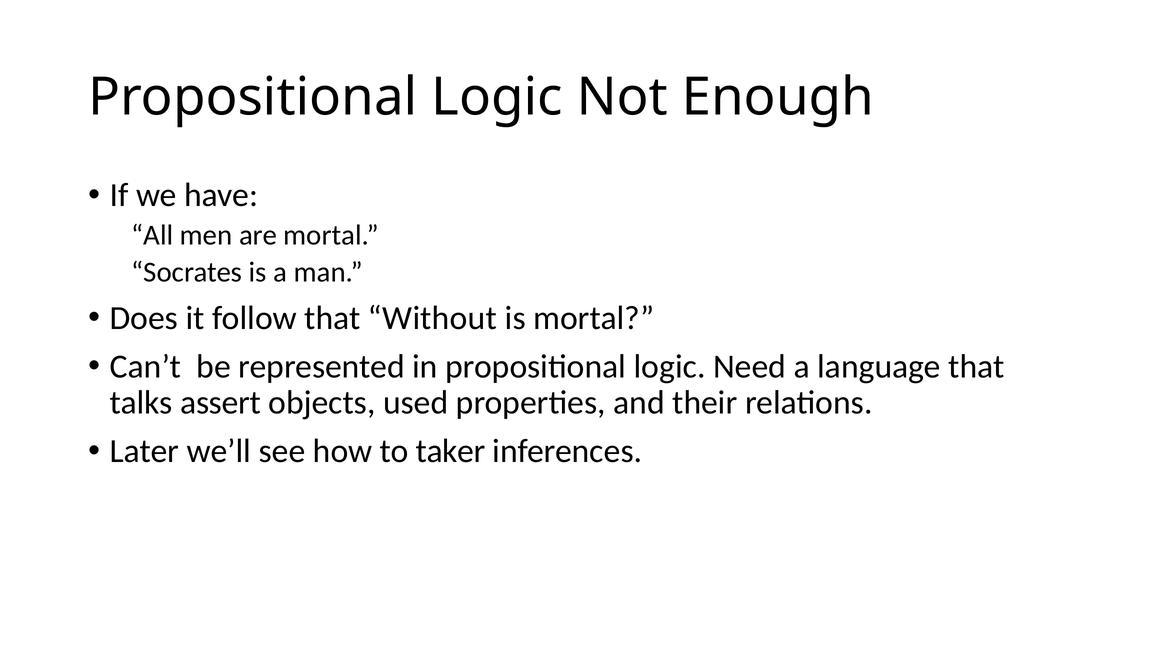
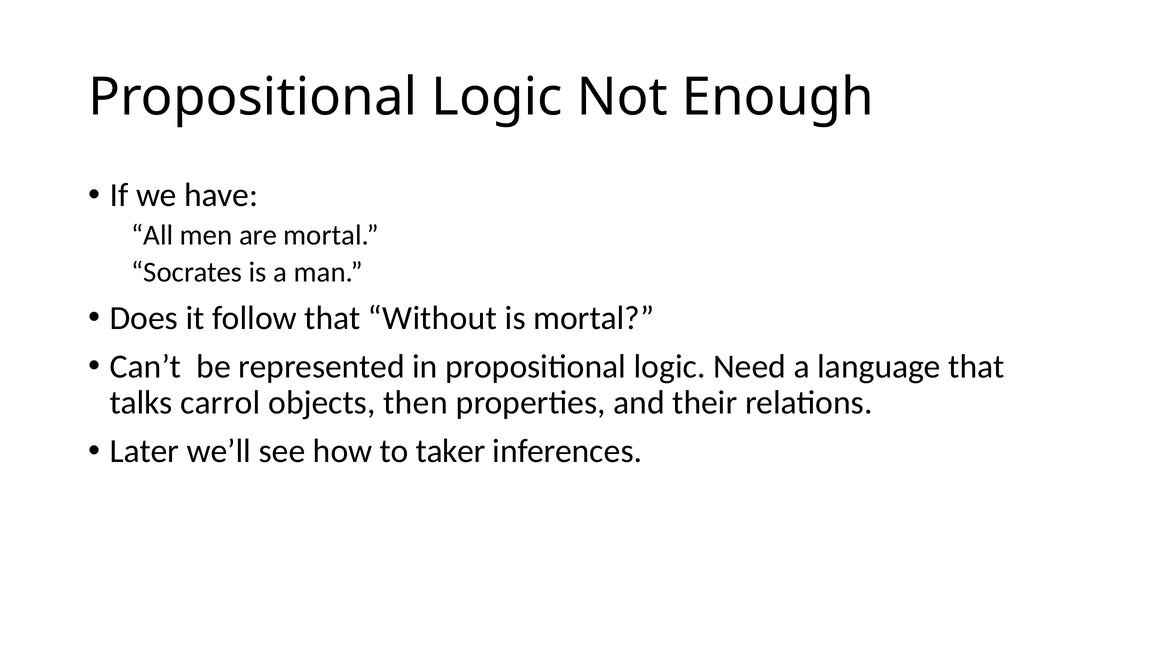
assert: assert -> carrol
used: used -> then
